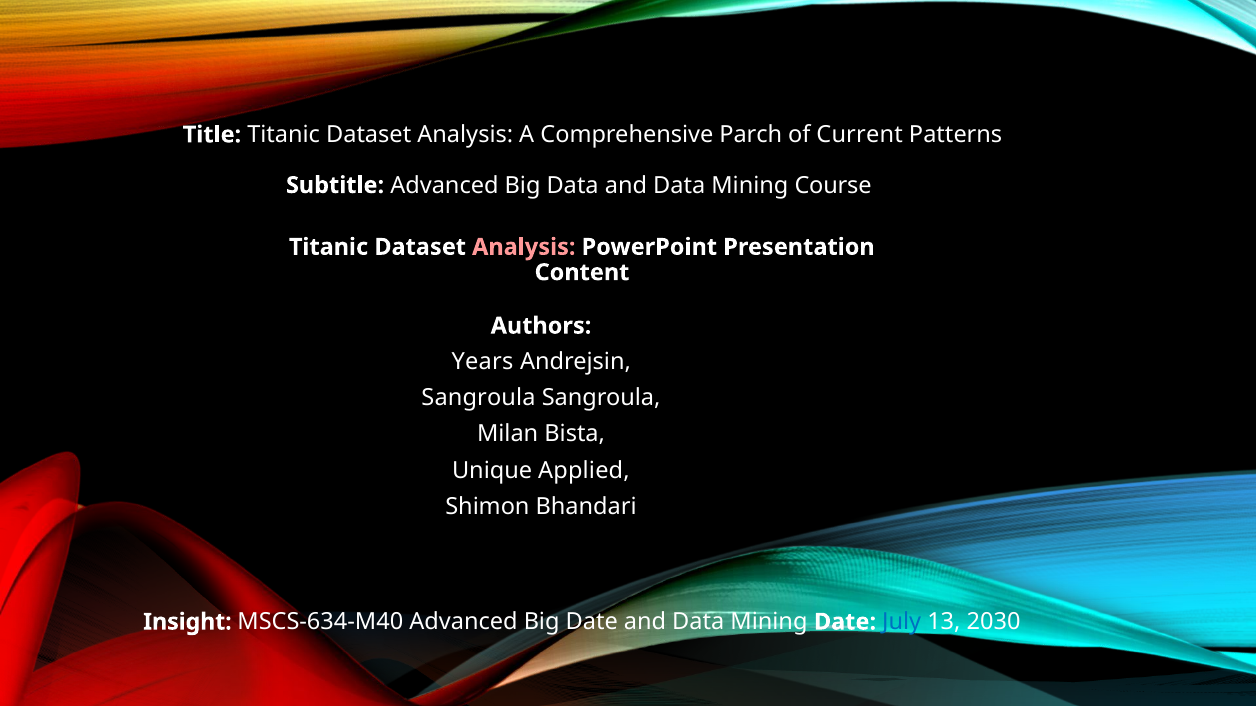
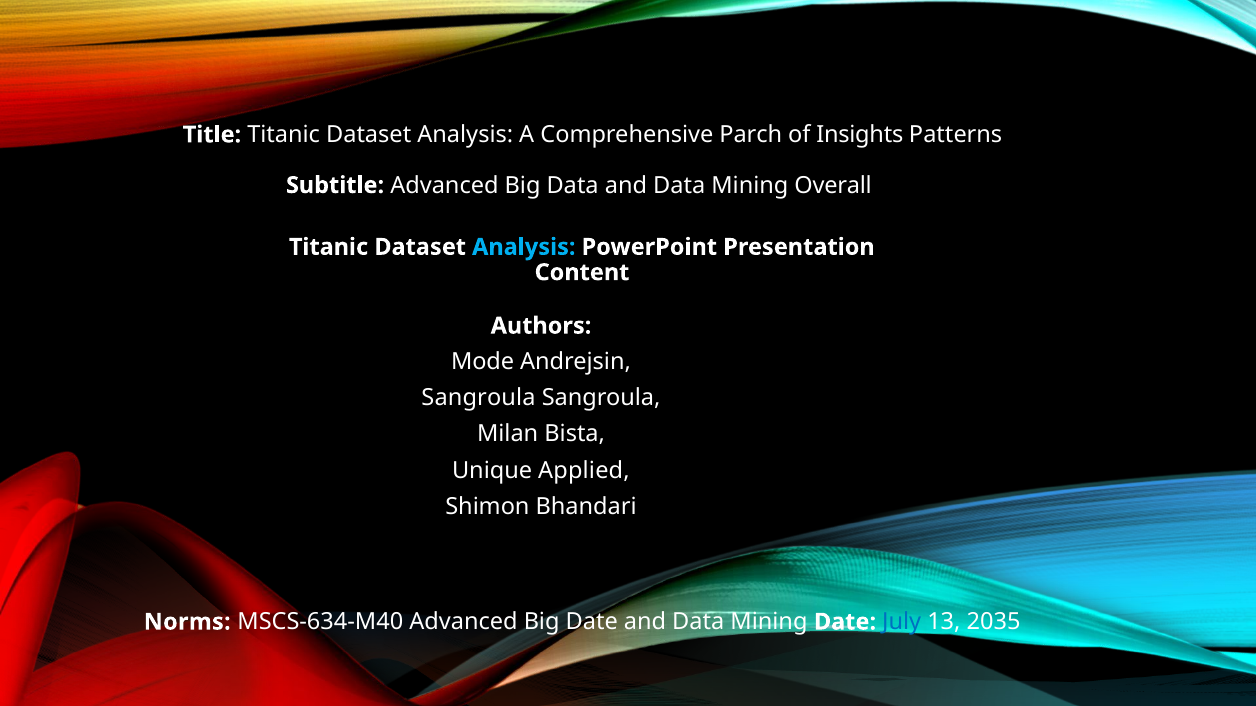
Current: Current -> Insights
Course: Course -> Overall
Analysis at (524, 247) colour: pink -> light blue
Years: Years -> Mode
Insight: Insight -> Norms
2030: 2030 -> 2035
